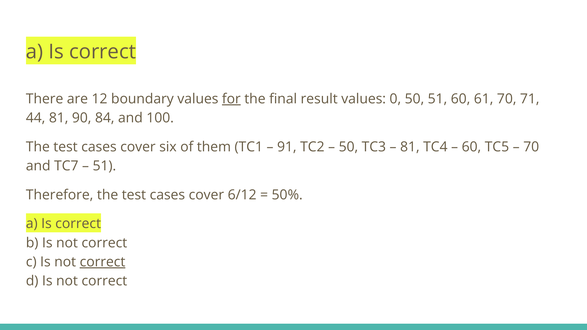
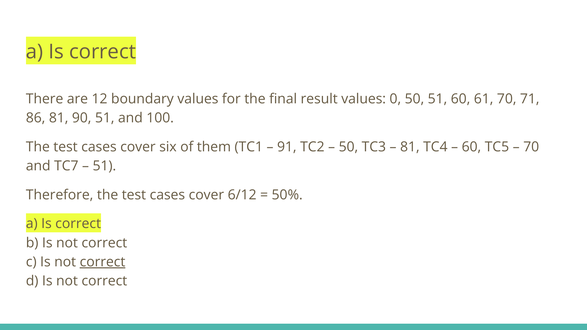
for underline: present -> none
44: 44 -> 86
90 84: 84 -> 51
